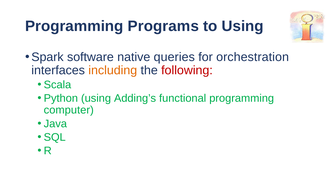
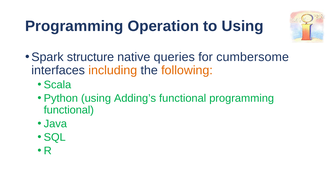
Programs: Programs -> Operation
software: software -> structure
orchestration: orchestration -> cumbersome
following colour: red -> orange
computer at (69, 110): computer -> functional
